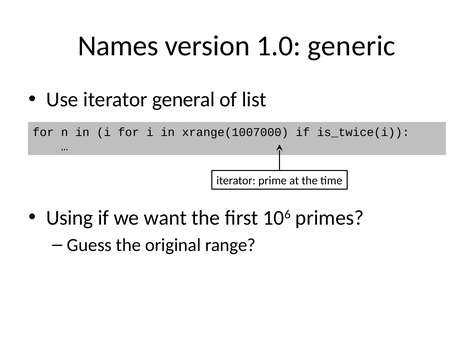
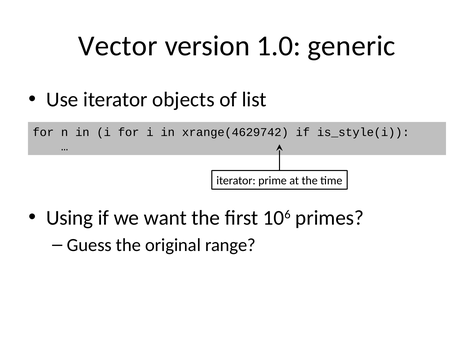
Names: Names -> Vector
general: general -> objects
xrange(1007000: xrange(1007000 -> xrange(4629742
is_twice(i: is_twice(i -> is_style(i
